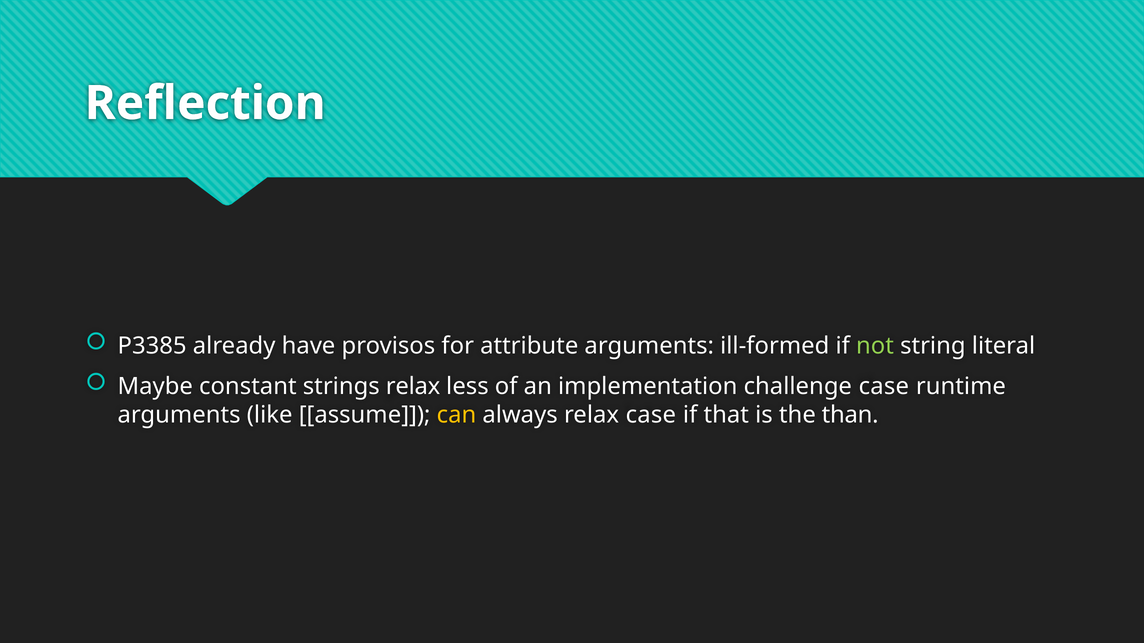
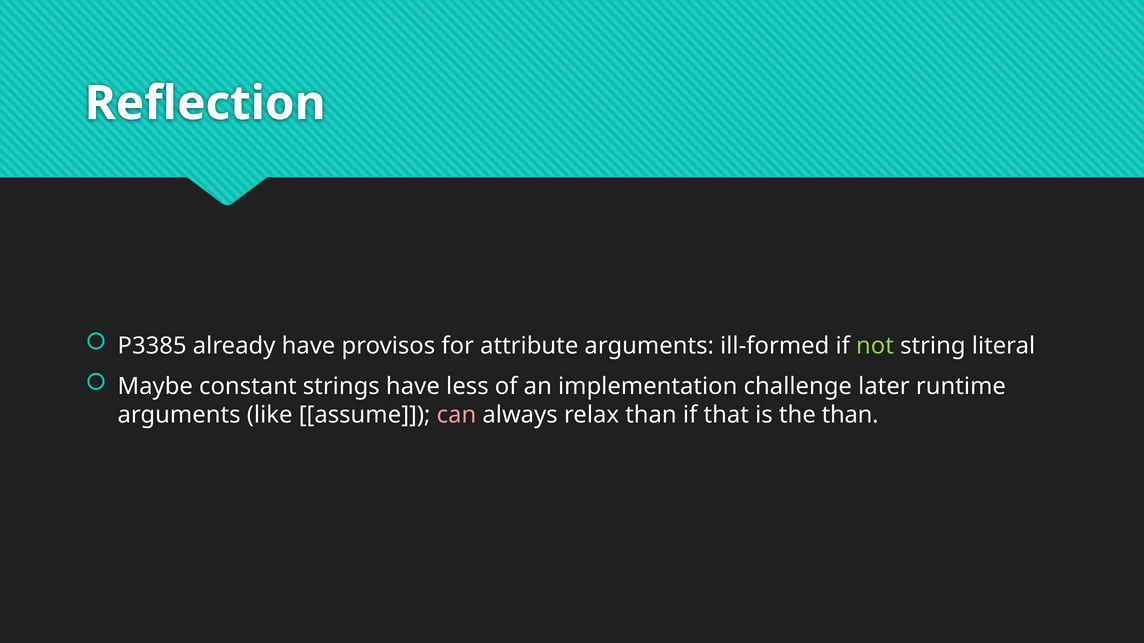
strings relax: relax -> have
challenge case: case -> later
can colour: yellow -> pink
relax case: case -> than
